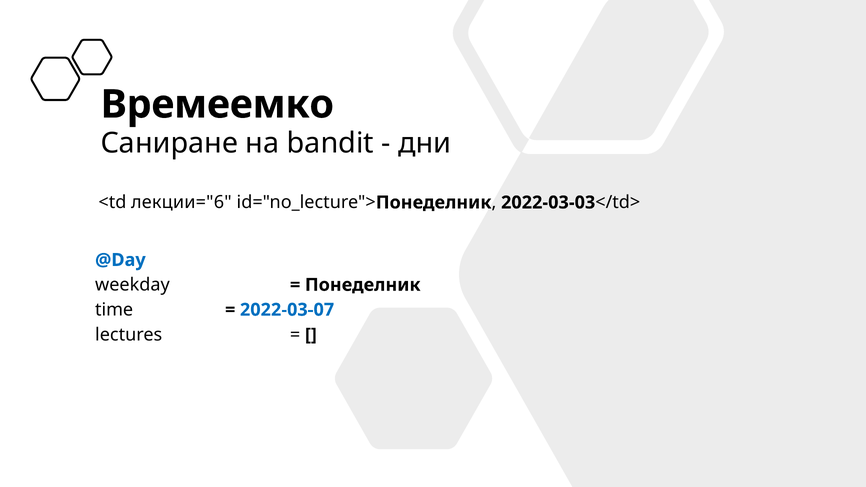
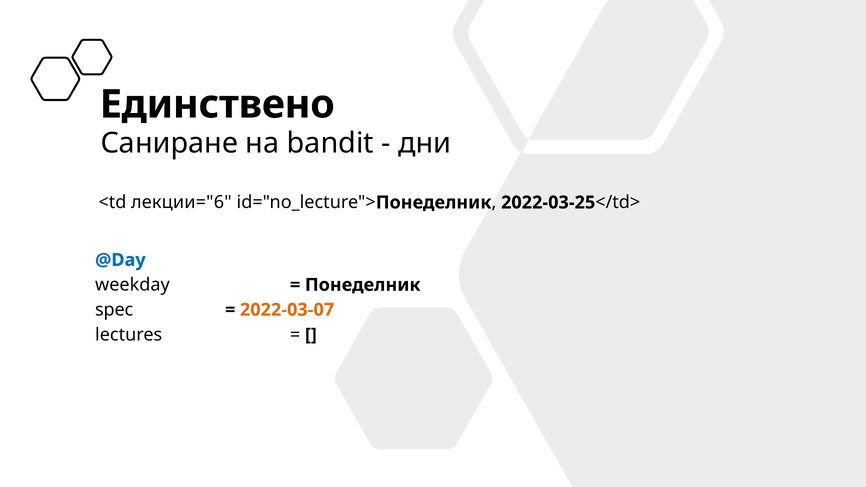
Времеемко: Времеемко -> Единствено
2022-03-03: 2022-03-03 -> 2022-03-25
time: time -> spec
2022-03-07 colour: blue -> orange
